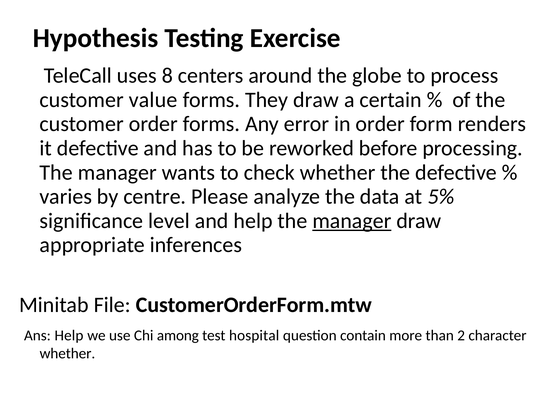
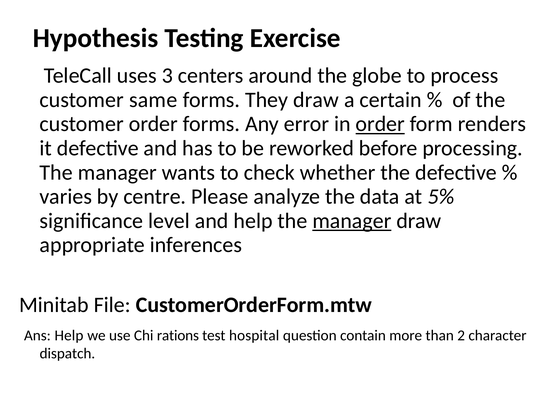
8: 8 -> 3
value: value -> same
order at (380, 124) underline: none -> present
among: among -> rations
whether at (67, 353): whether -> dispatch
